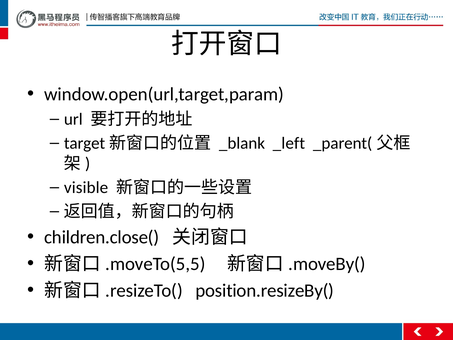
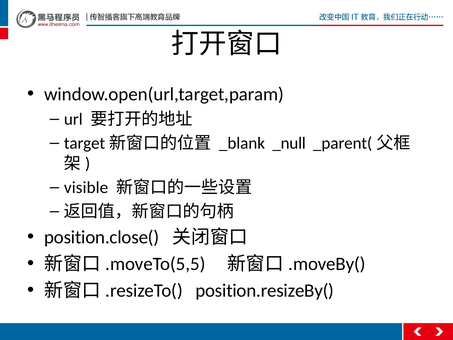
_left: _left -> _null
children.close(: children.close( -> position.close(
